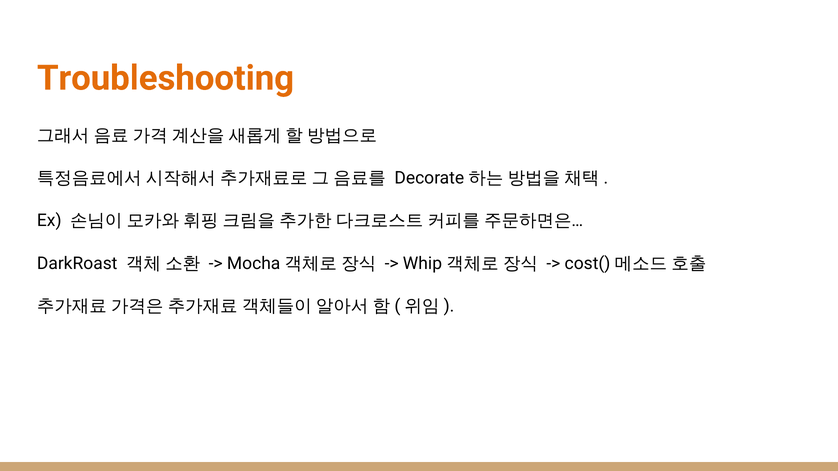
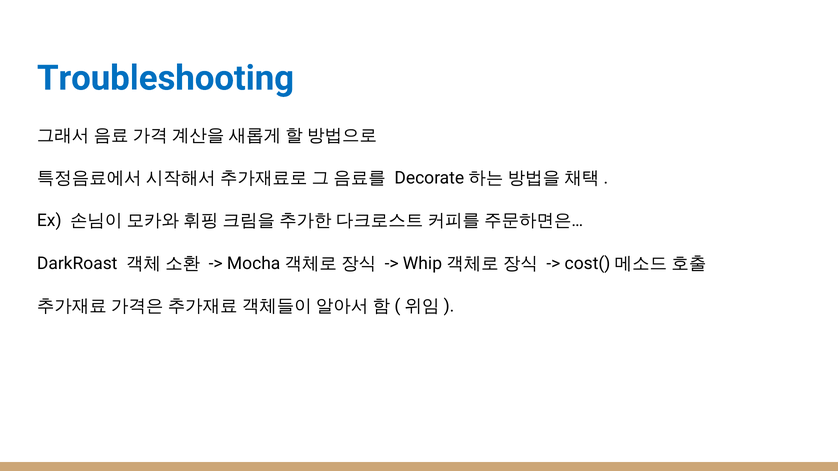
Troubleshooting colour: orange -> blue
